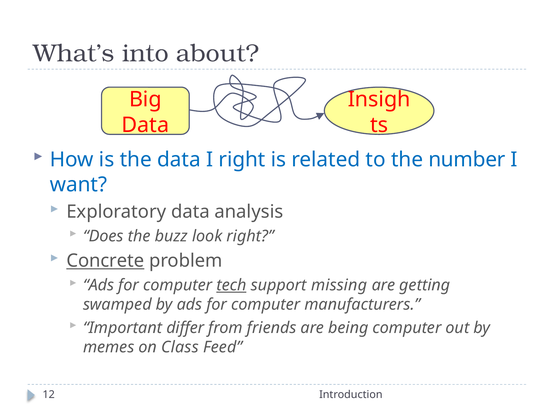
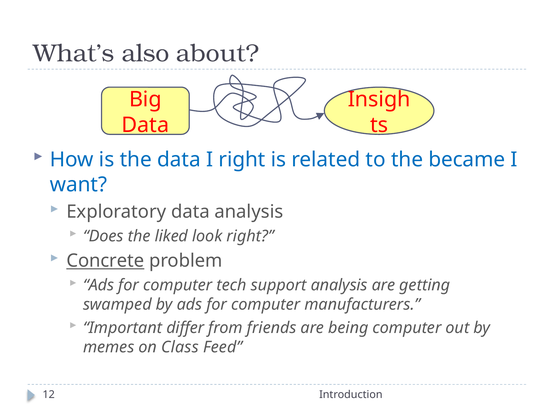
into: into -> also
number: number -> became
buzz: buzz -> liked
tech underline: present -> none
support missing: missing -> analysis
